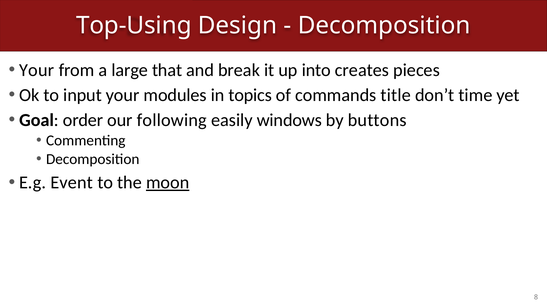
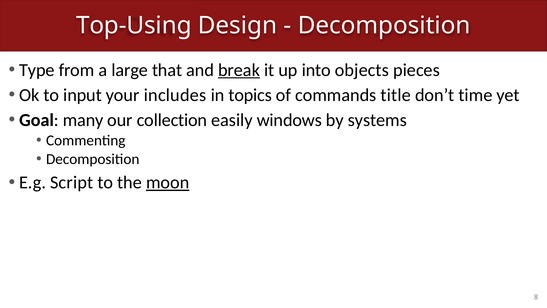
Your at (37, 70): Your -> Type
break underline: none -> present
creates: creates -> objects
modules: modules -> includes
order: order -> many
following: following -> collection
buttons: buttons -> systems
Event: Event -> Script
